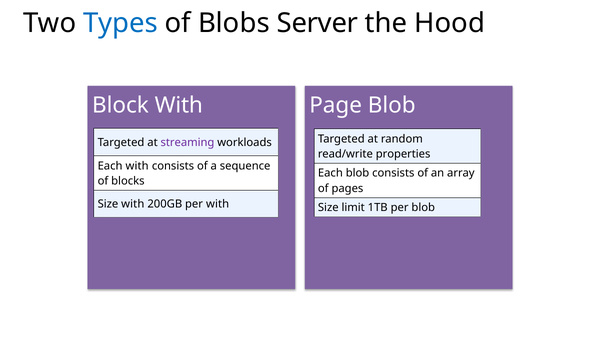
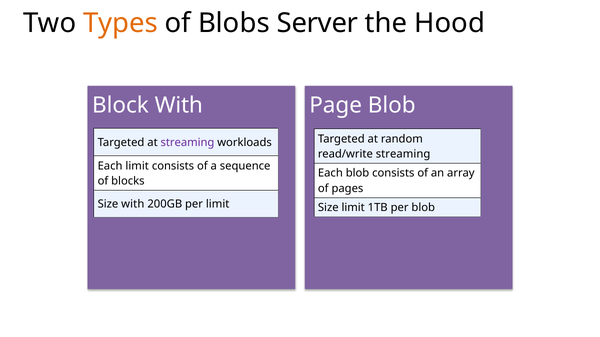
Types colour: blue -> orange
read/write properties: properties -> streaming
Each with: with -> limit
per with: with -> limit
